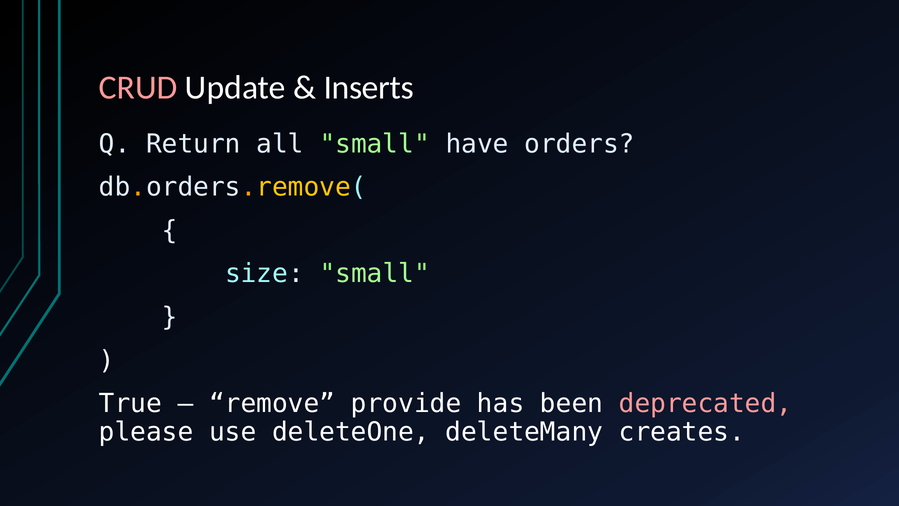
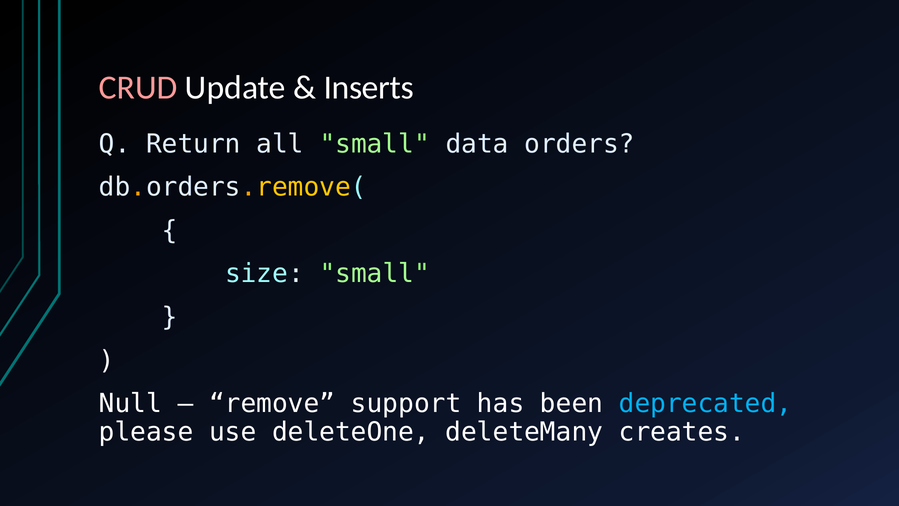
have: have -> data
True: True -> Null
provide: provide -> support
deprecated colour: pink -> light blue
